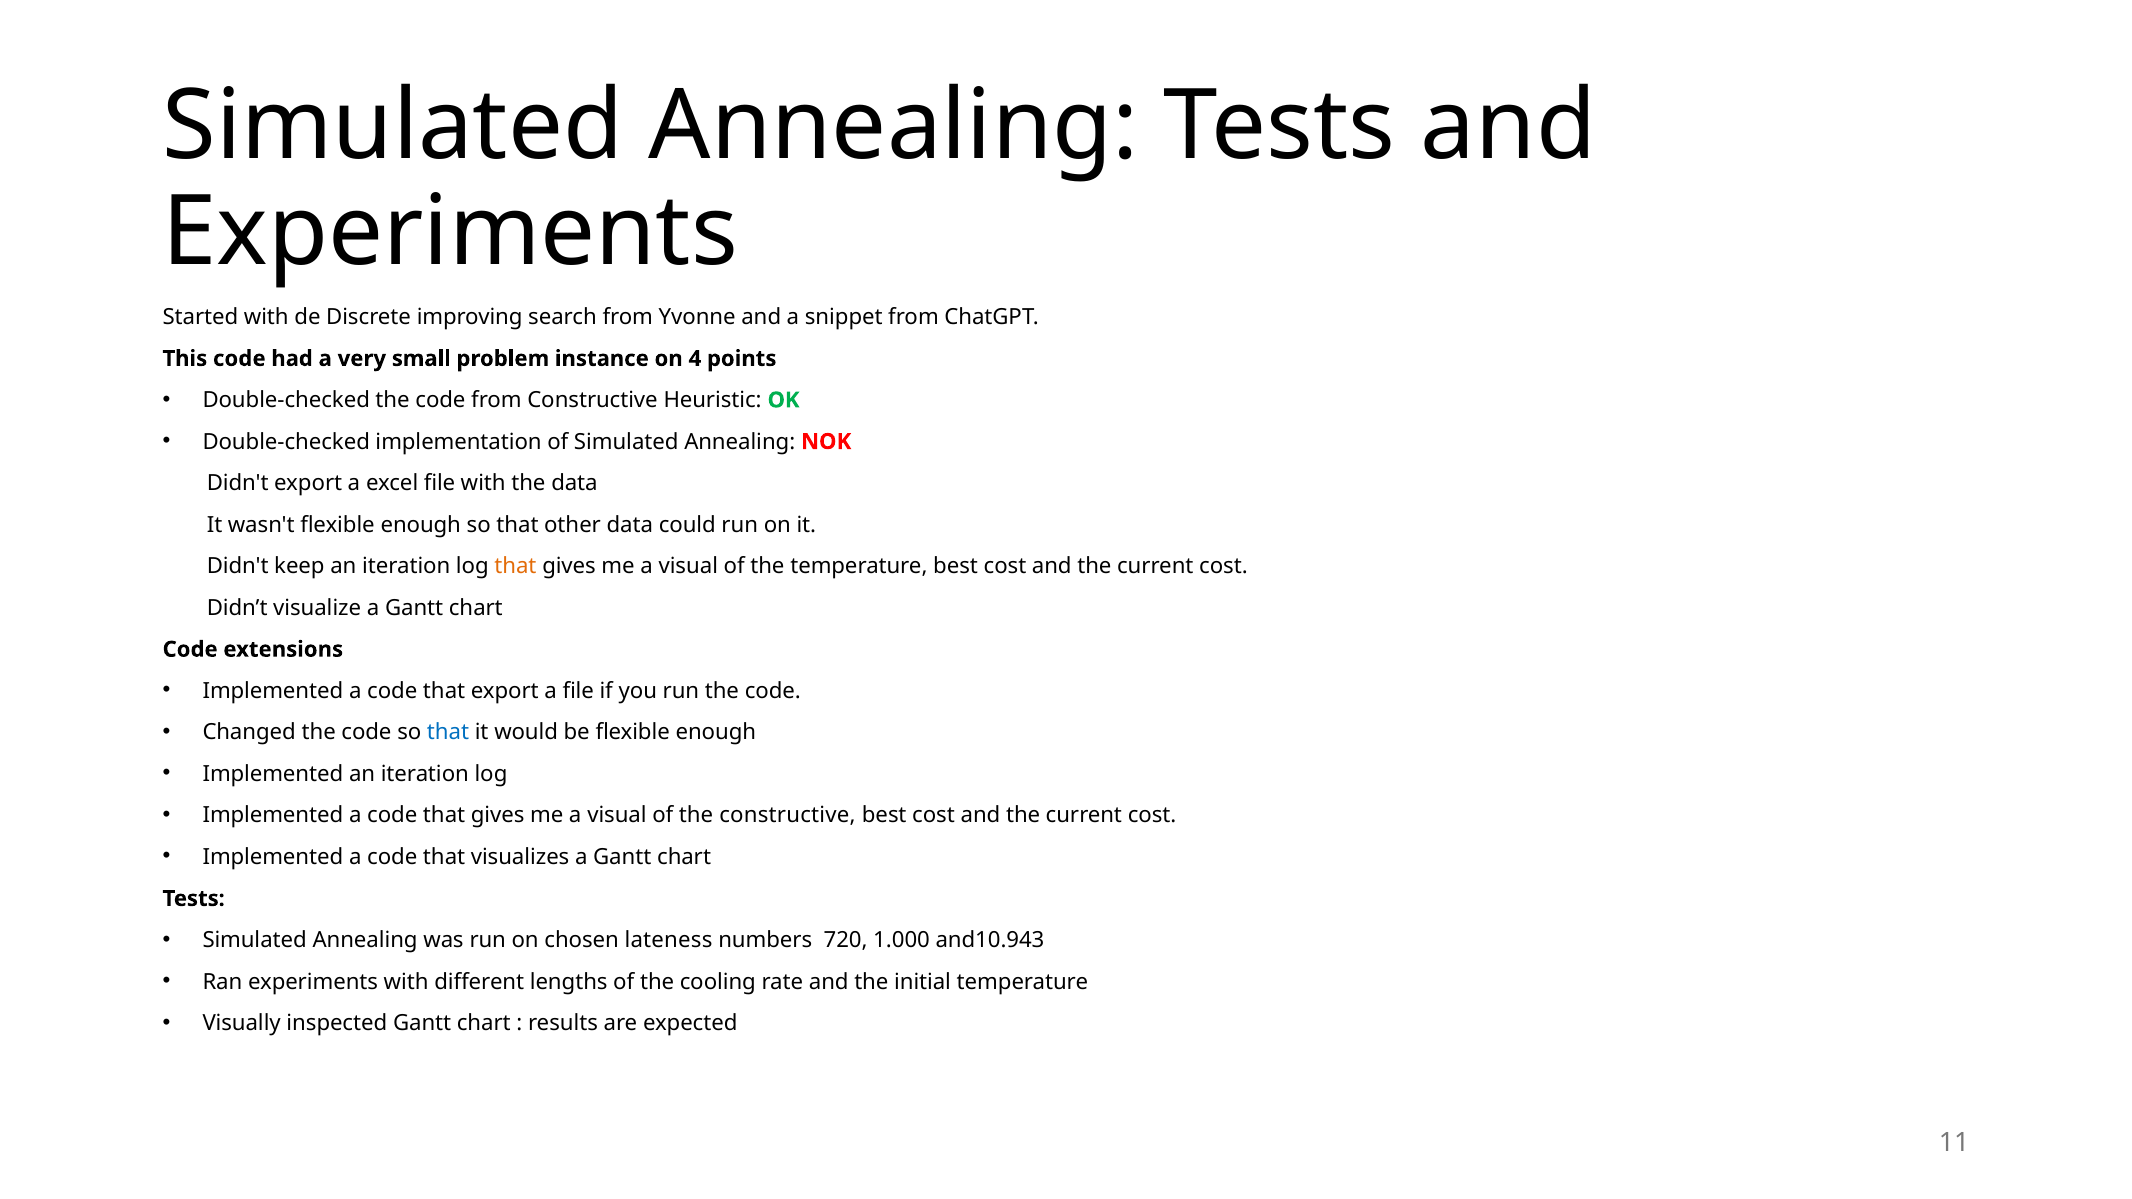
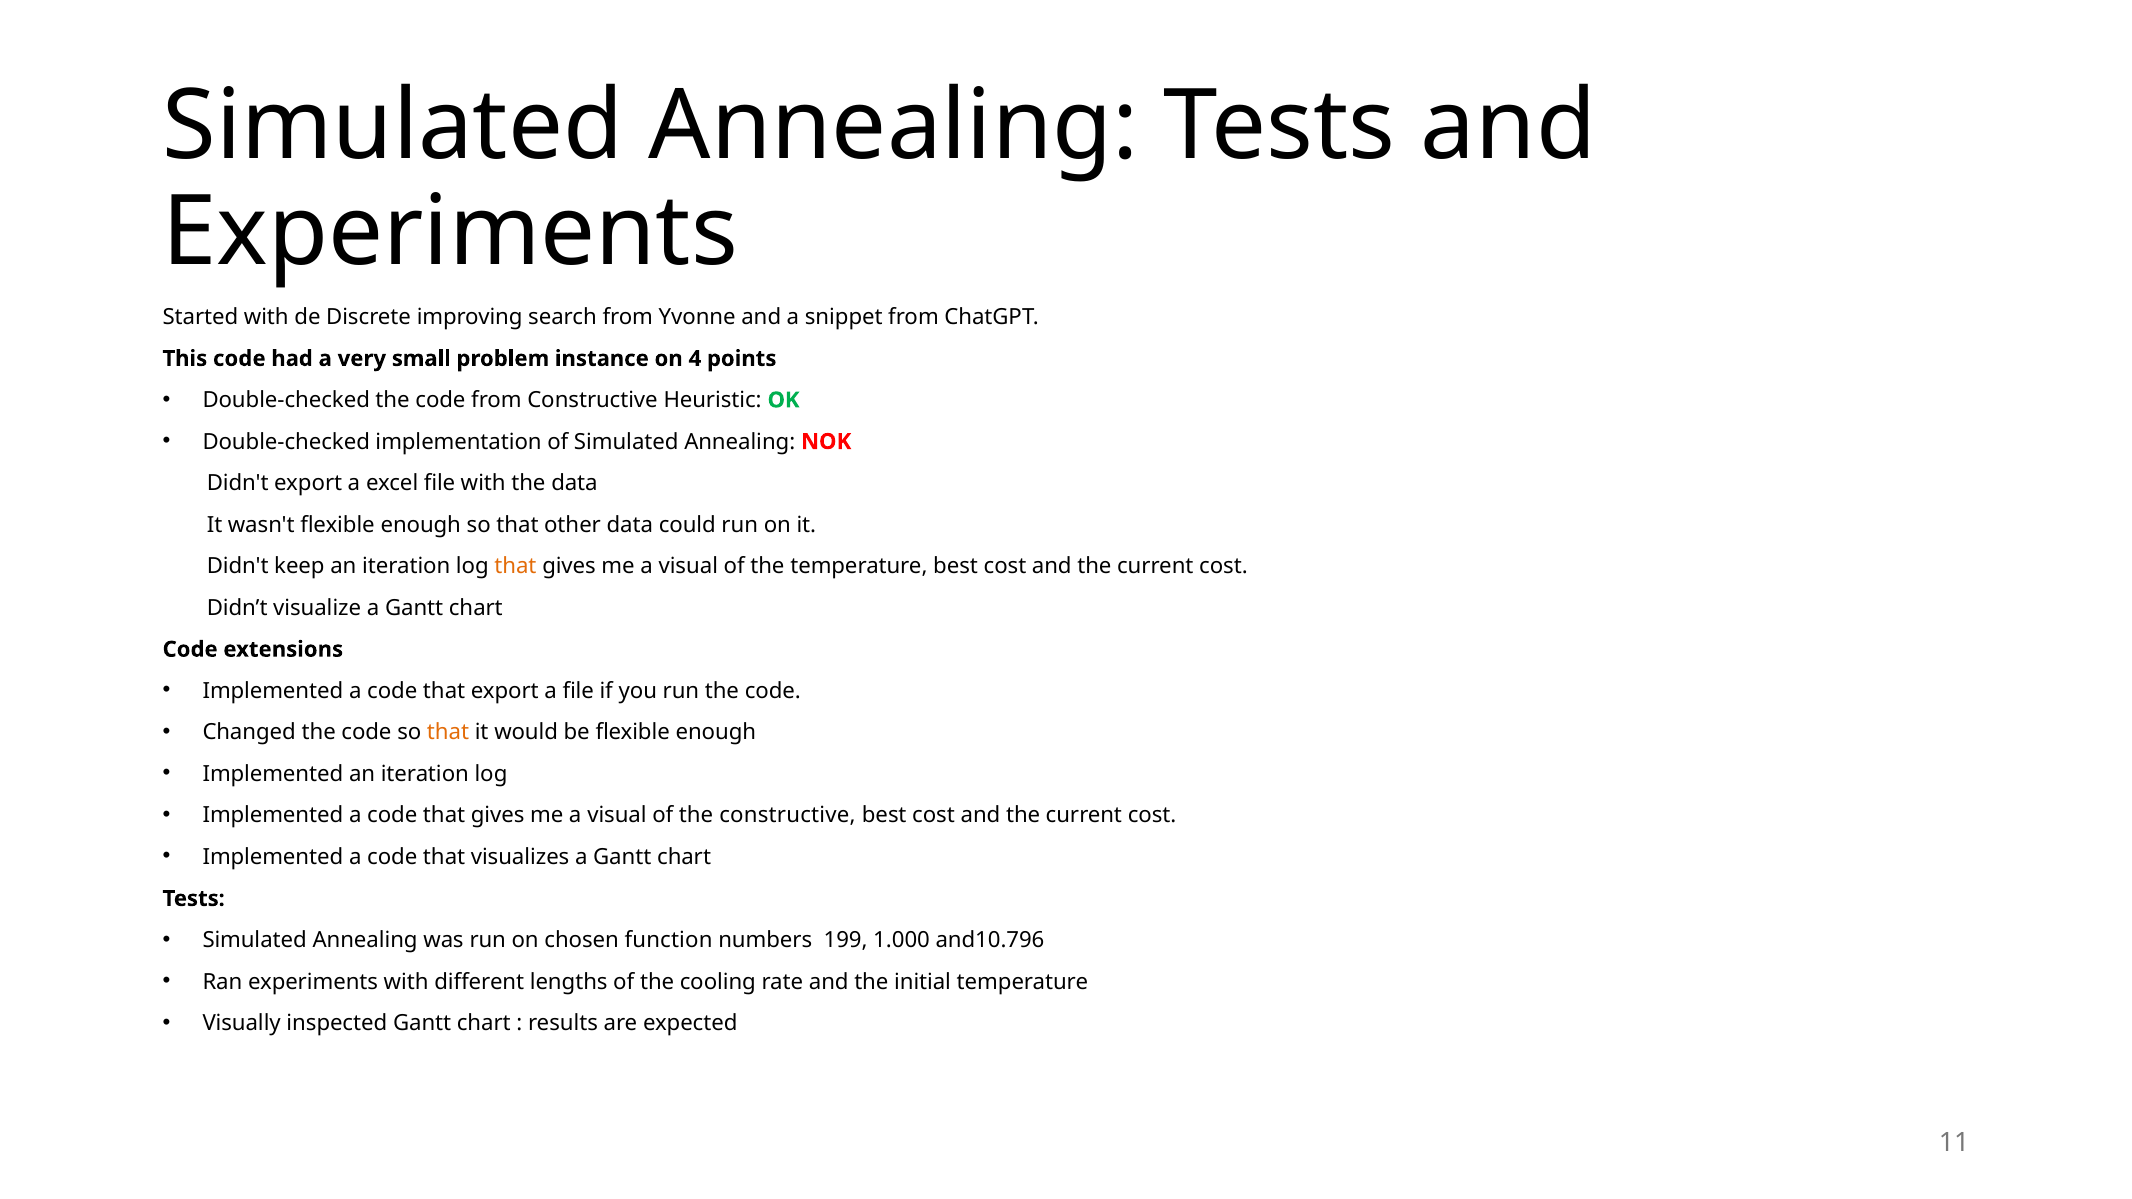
that at (448, 733) colour: blue -> orange
lateness: lateness -> function
720: 720 -> 199
and10.943: and10.943 -> and10.796
